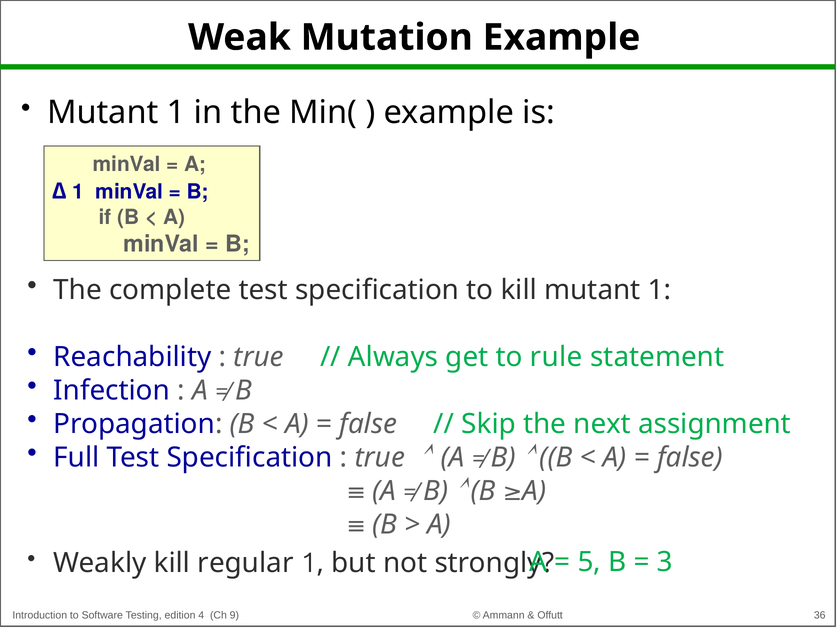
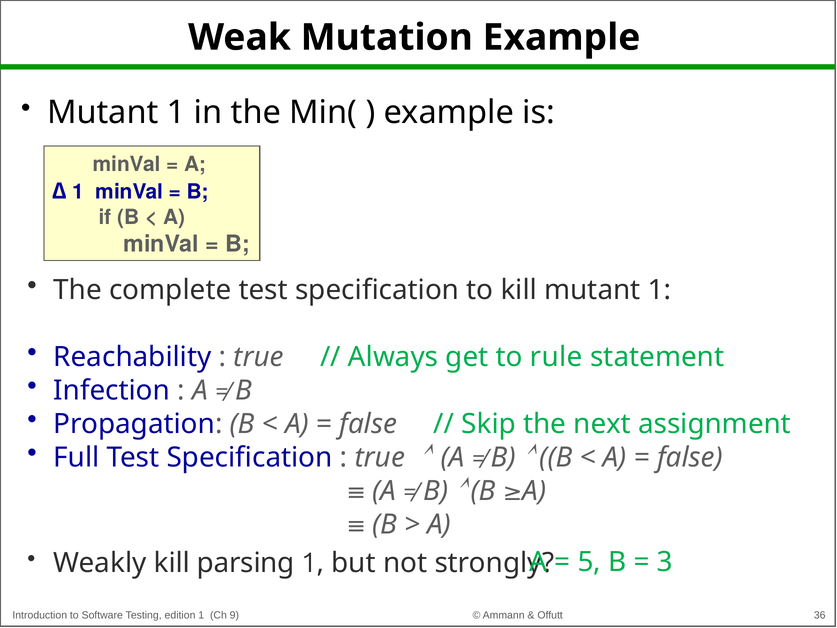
regular: regular -> parsing
edition 4: 4 -> 1
